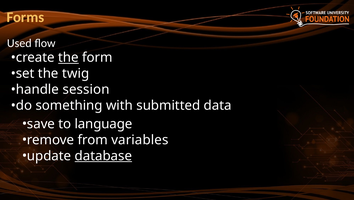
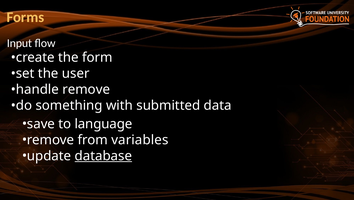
Used: Used -> Input
the at (68, 57) underline: present -> none
twig: twig -> user
handle session: session -> remove
